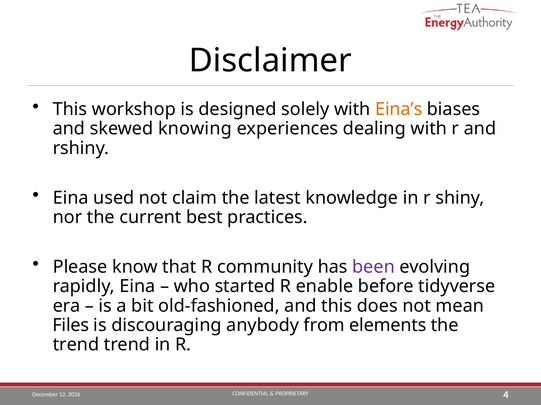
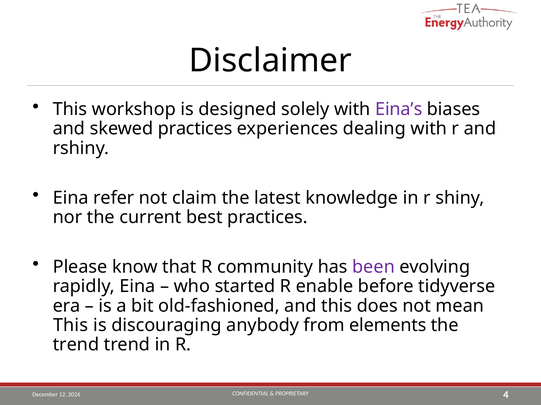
Eina’s colour: orange -> purple
skewed knowing: knowing -> practices
used: used -> refer
Files at (71, 326): Files -> This
